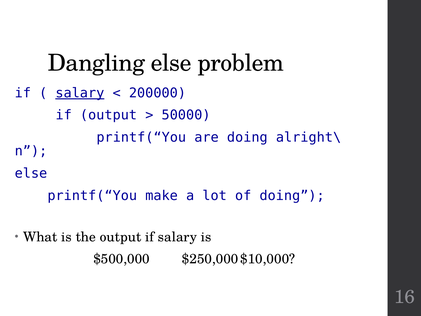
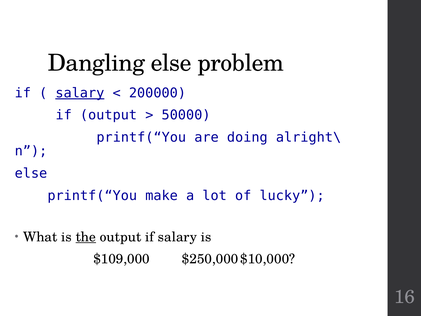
of doing: doing -> lucky
the underline: none -> present
$500,000: $500,000 -> $109,000
